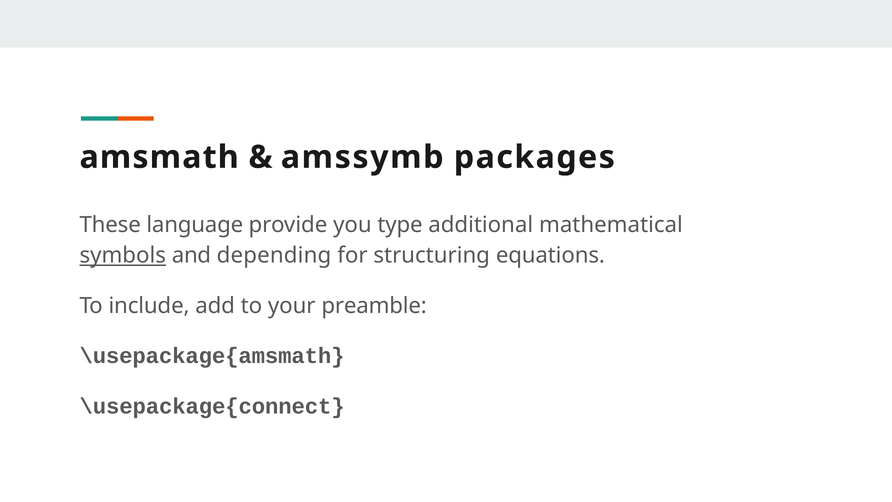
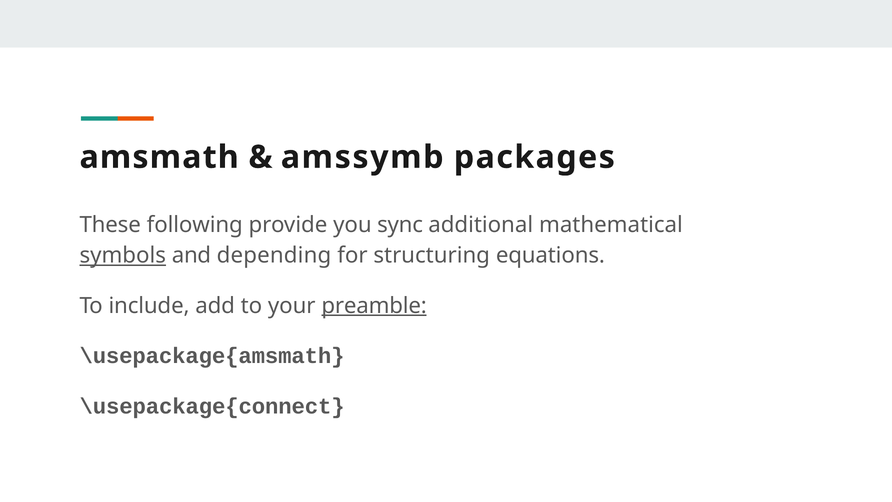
language: language -> following
type: type -> sync
preamble underline: none -> present
